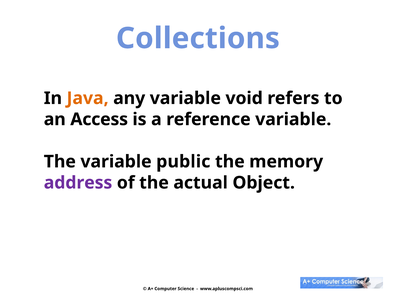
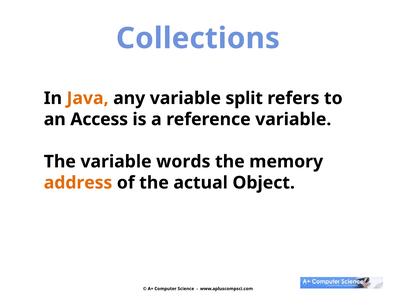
void: void -> split
public: public -> words
address colour: purple -> orange
